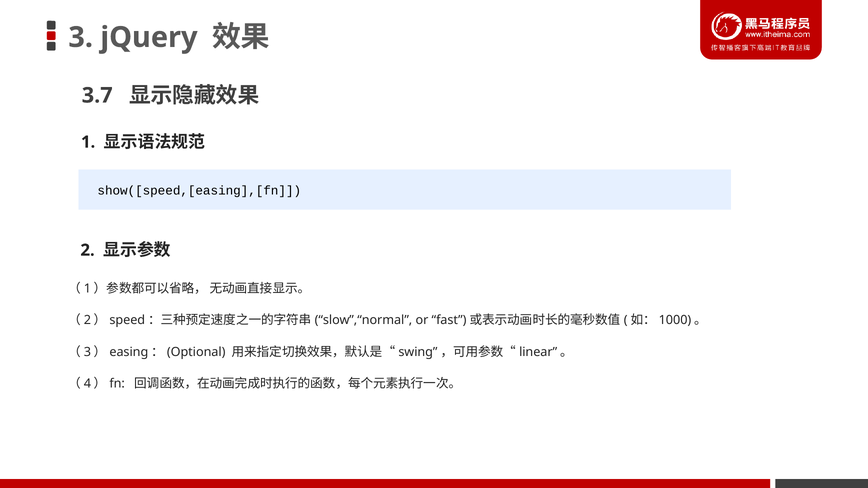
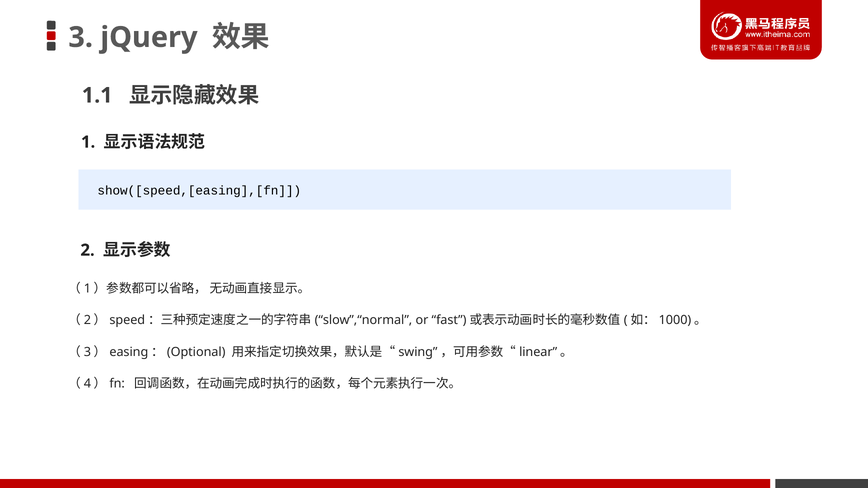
3.7: 3.7 -> 1.1
